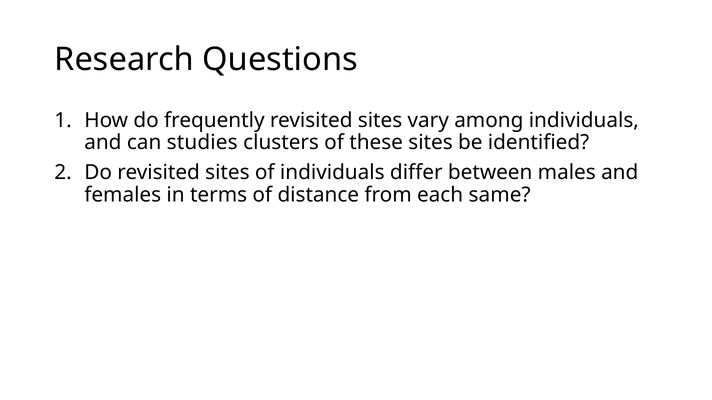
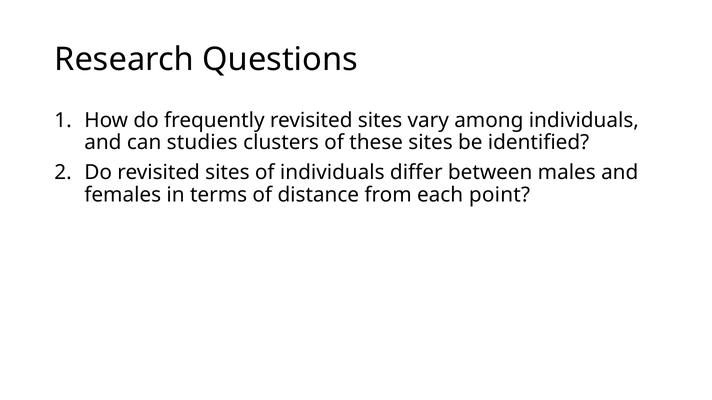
same: same -> point
